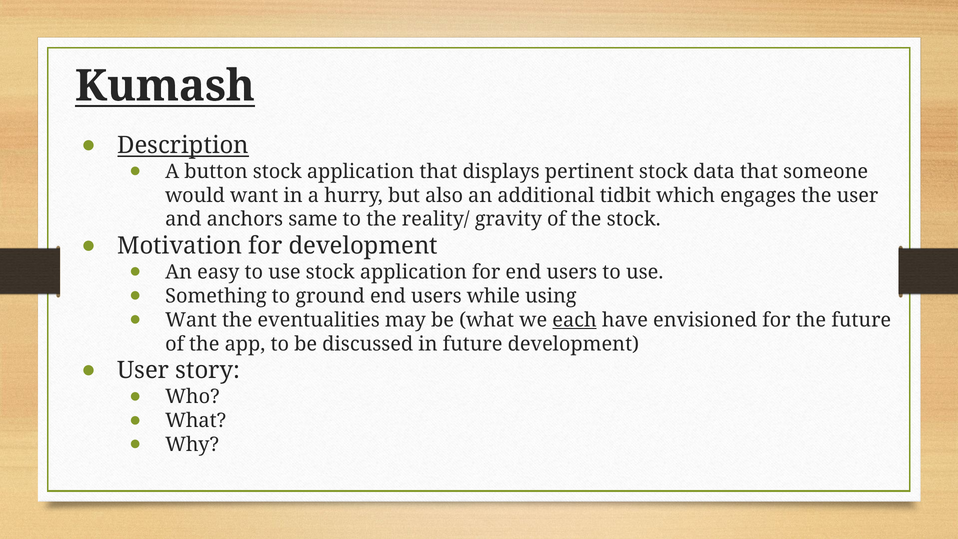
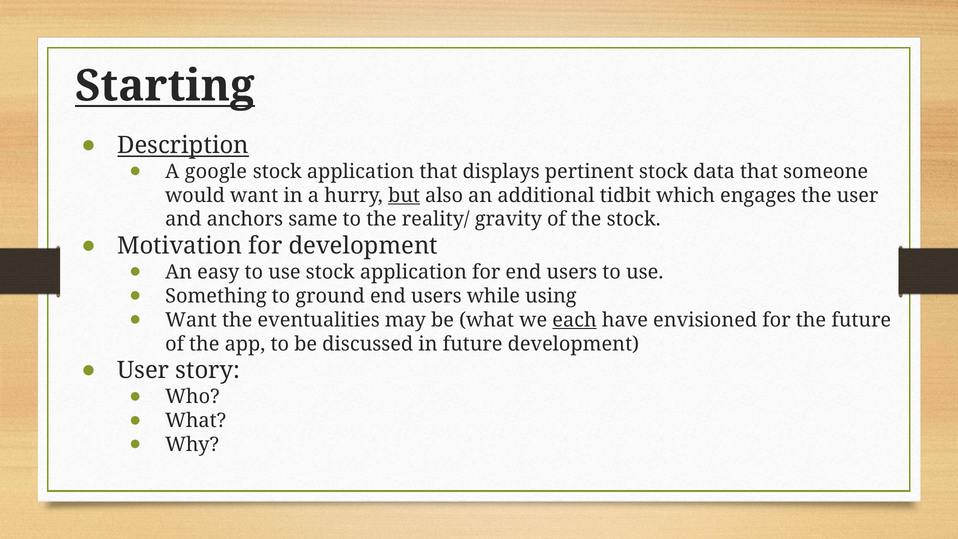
Kumash: Kumash -> Starting
button: button -> google
but underline: none -> present
